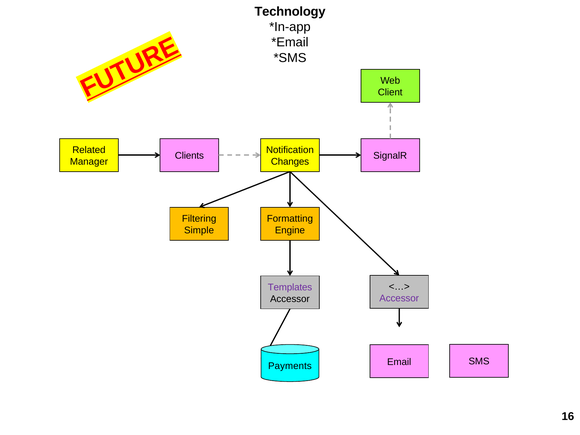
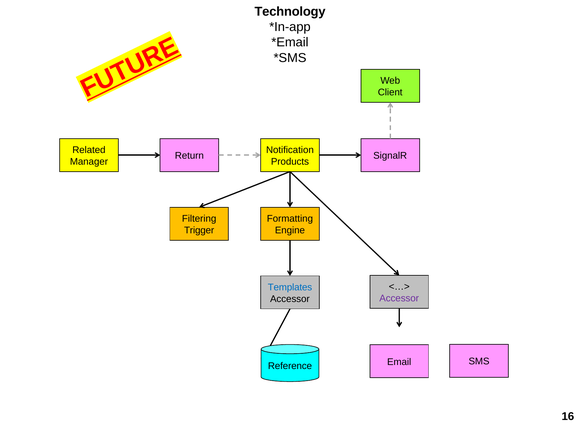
Clients: Clients -> Return
Changes: Changes -> Products
Simple: Simple -> Trigger
Templates colour: purple -> blue
Payments: Payments -> Reference
